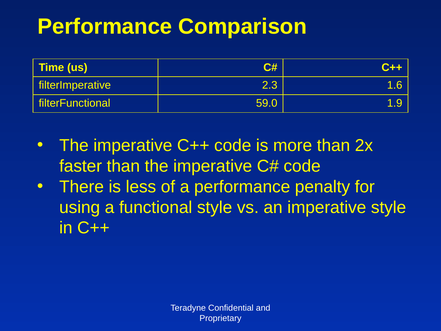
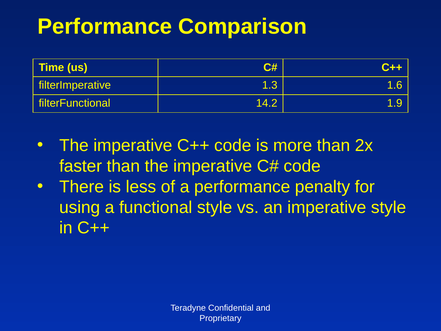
2.3: 2.3 -> 1.3
59.0: 59.0 -> 14.2
